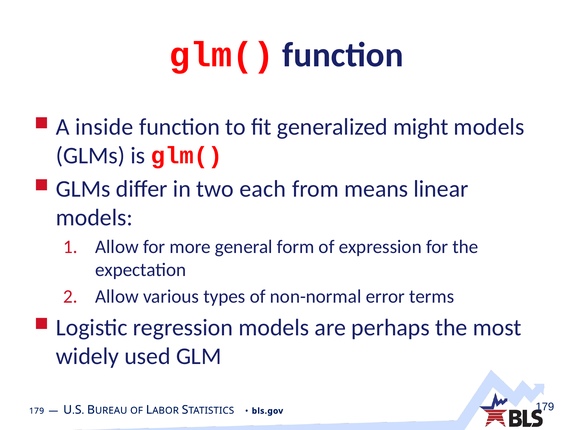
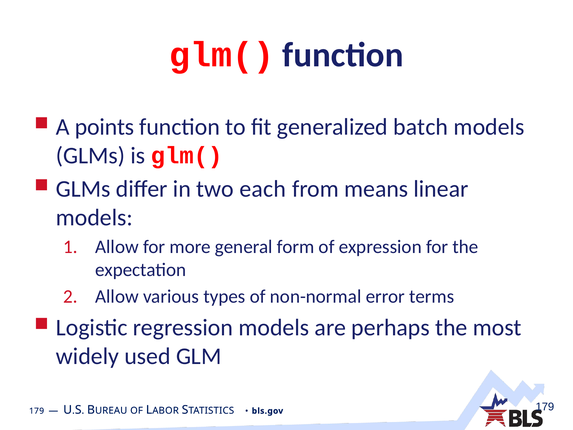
inside: inside -> points
might: might -> batch
